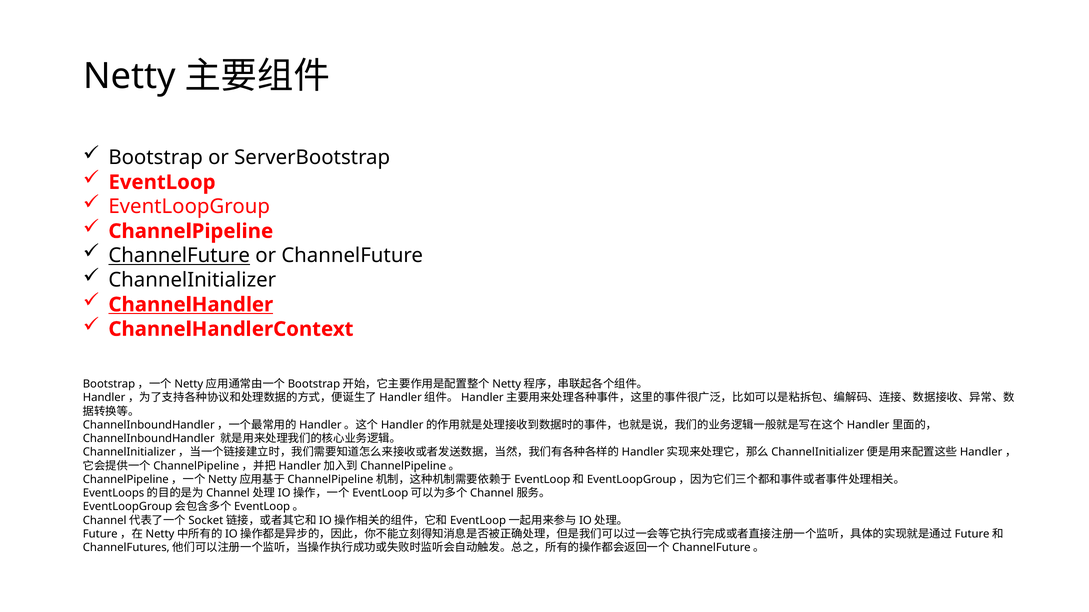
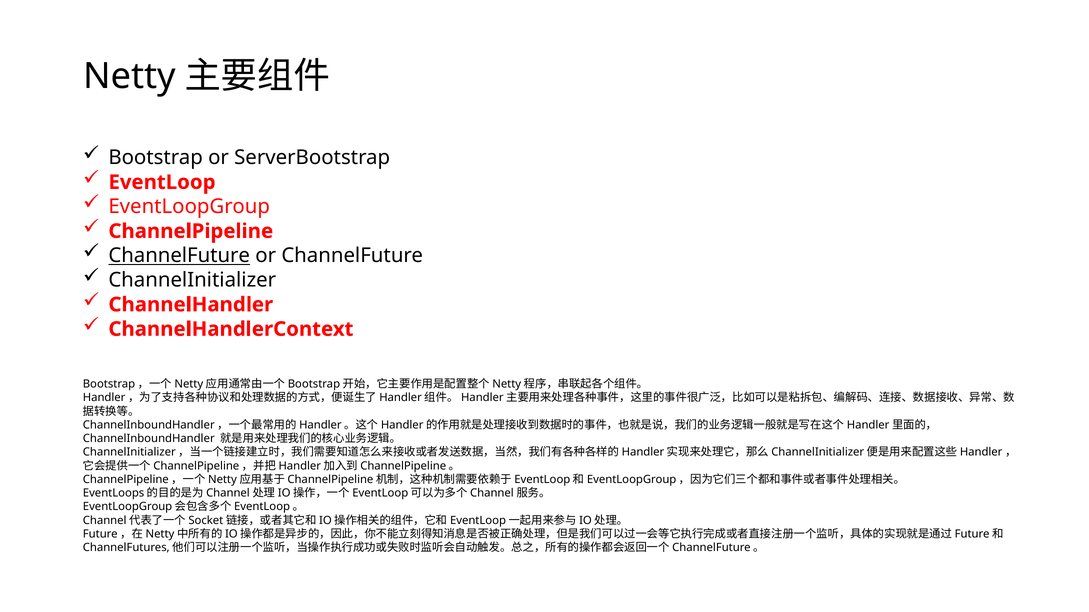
ChannelHandler underline: present -> none
